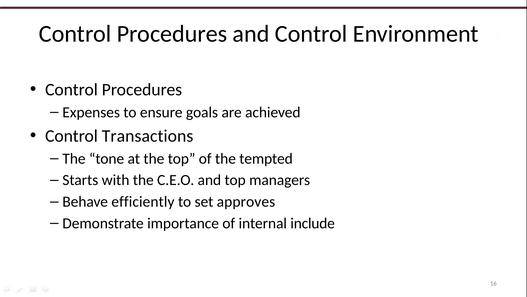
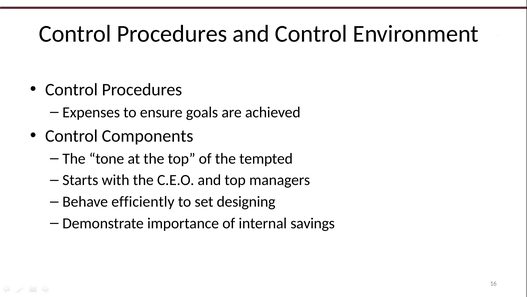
Transactions: Transactions -> Components
approves: approves -> designing
include: include -> savings
